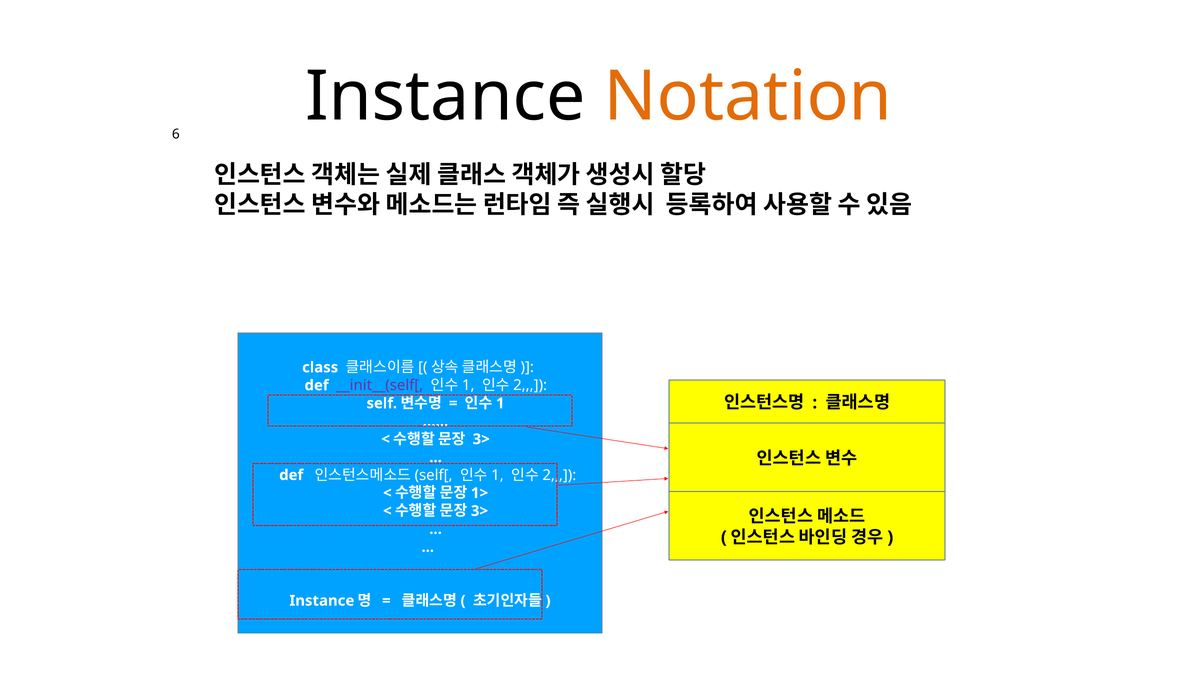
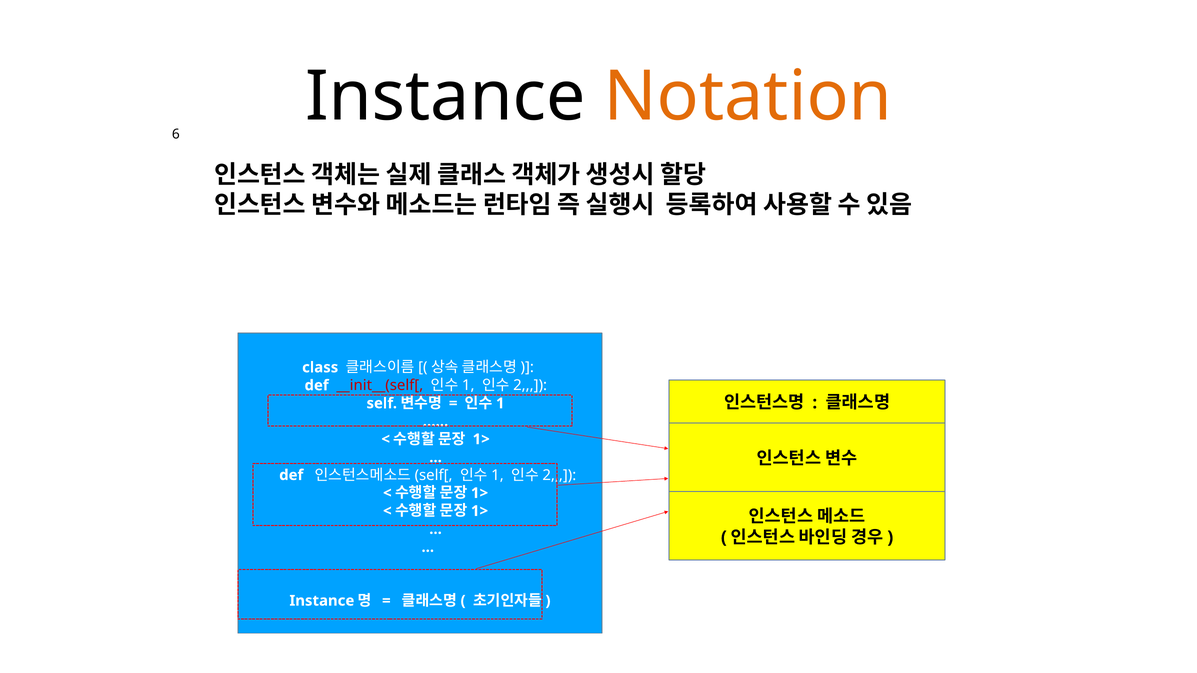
__init__(self[ colour: purple -> red
3> at (481, 439): 3> -> 1>
3> at (480, 511): 3> -> 1>
